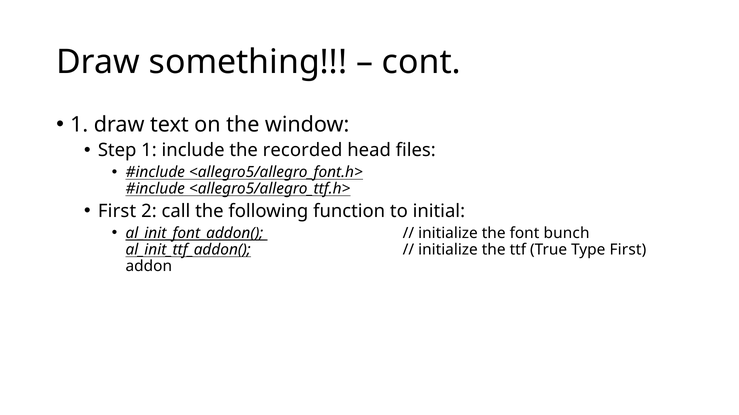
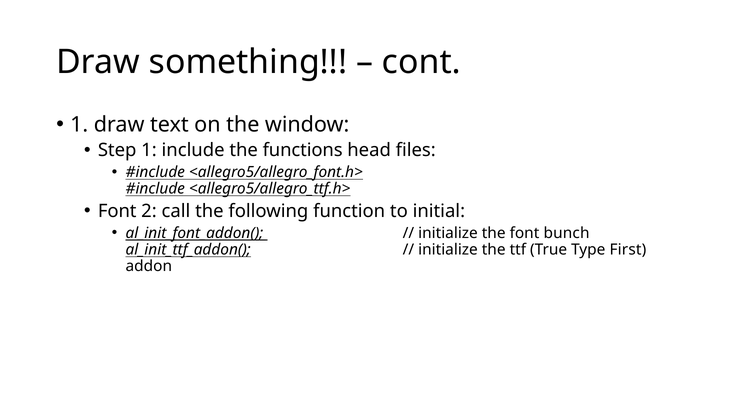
recorded: recorded -> functions
First at (117, 211): First -> Font
